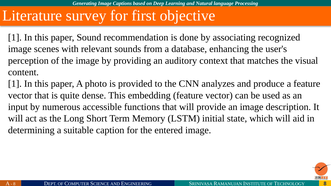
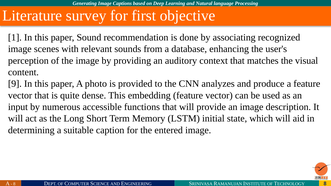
1 at (15, 84): 1 -> 9
